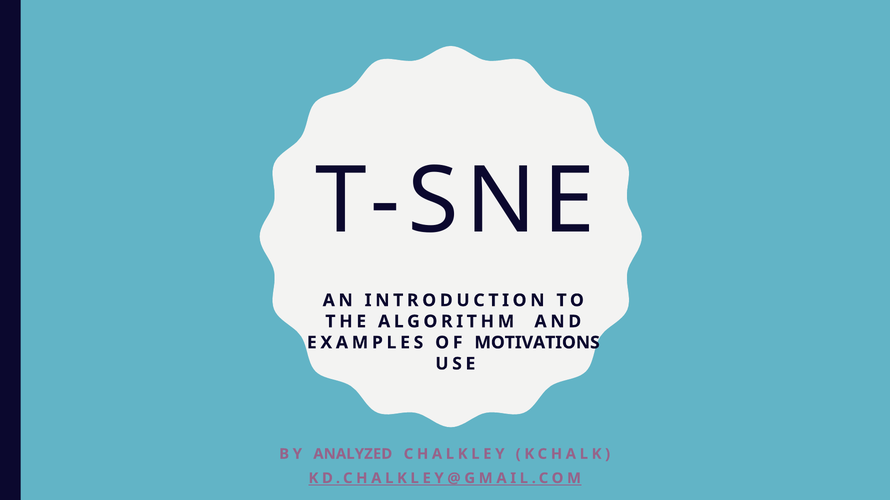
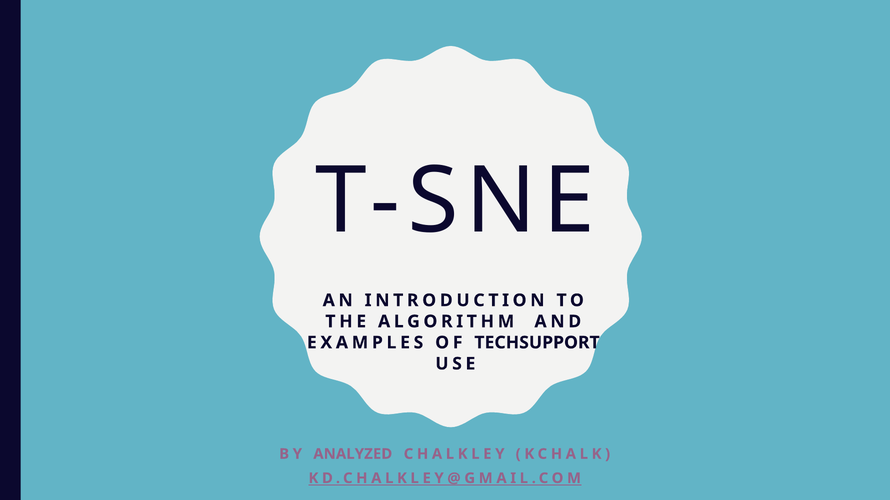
MOTIVATIONS: MOTIVATIONS -> TECHSUPPORT
